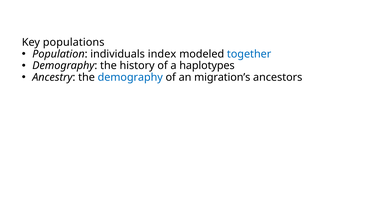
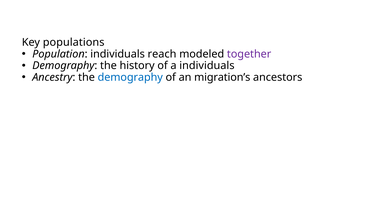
index: index -> reach
together colour: blue -> purple
a haplotypes: haplotypes -> individuals
